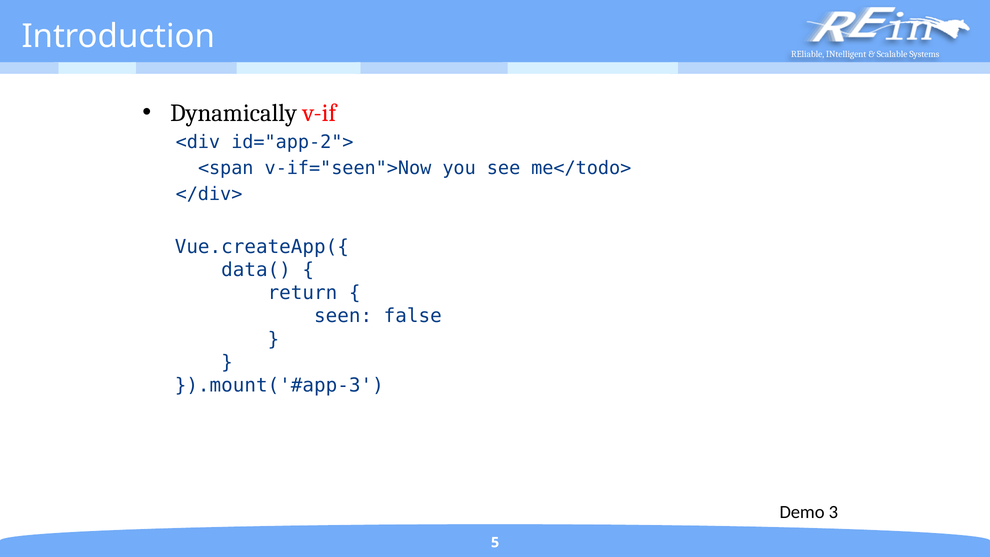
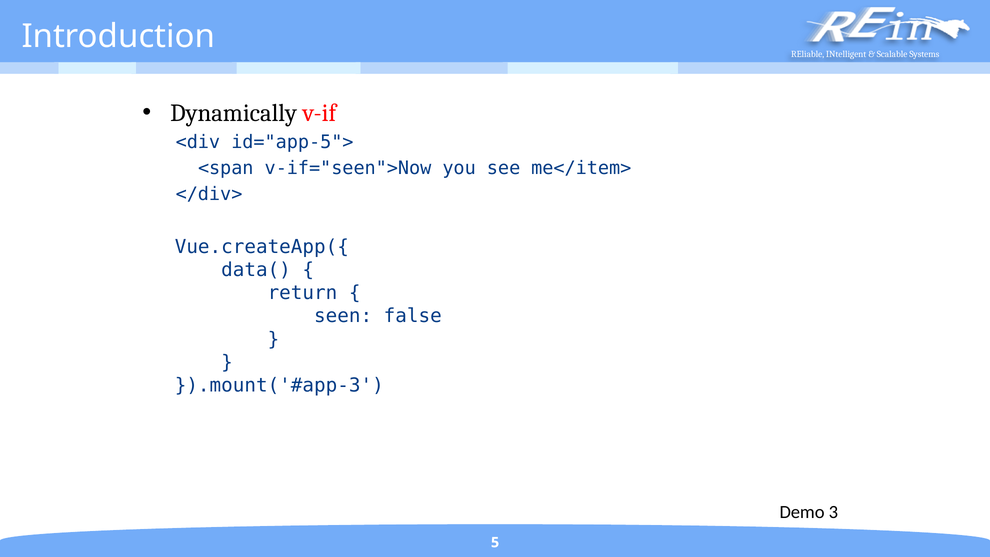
id="app-2">: id="app-2"> -> id="app-5">
me</todo>: me</todo> -> me</item>
